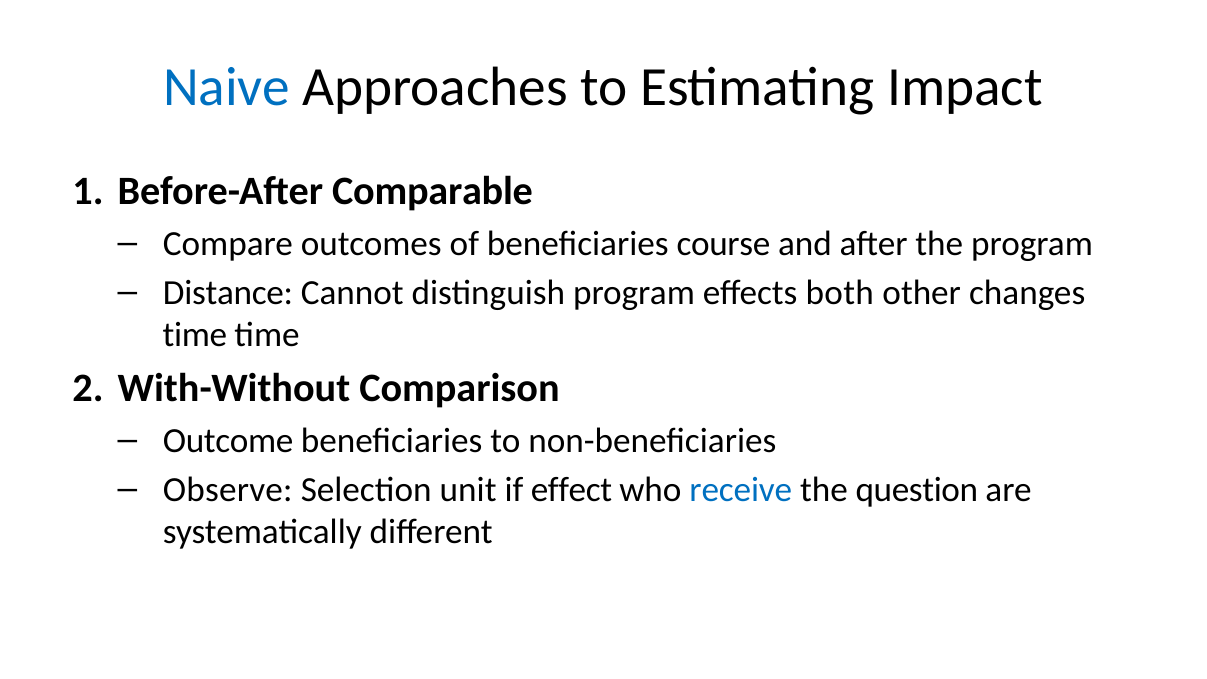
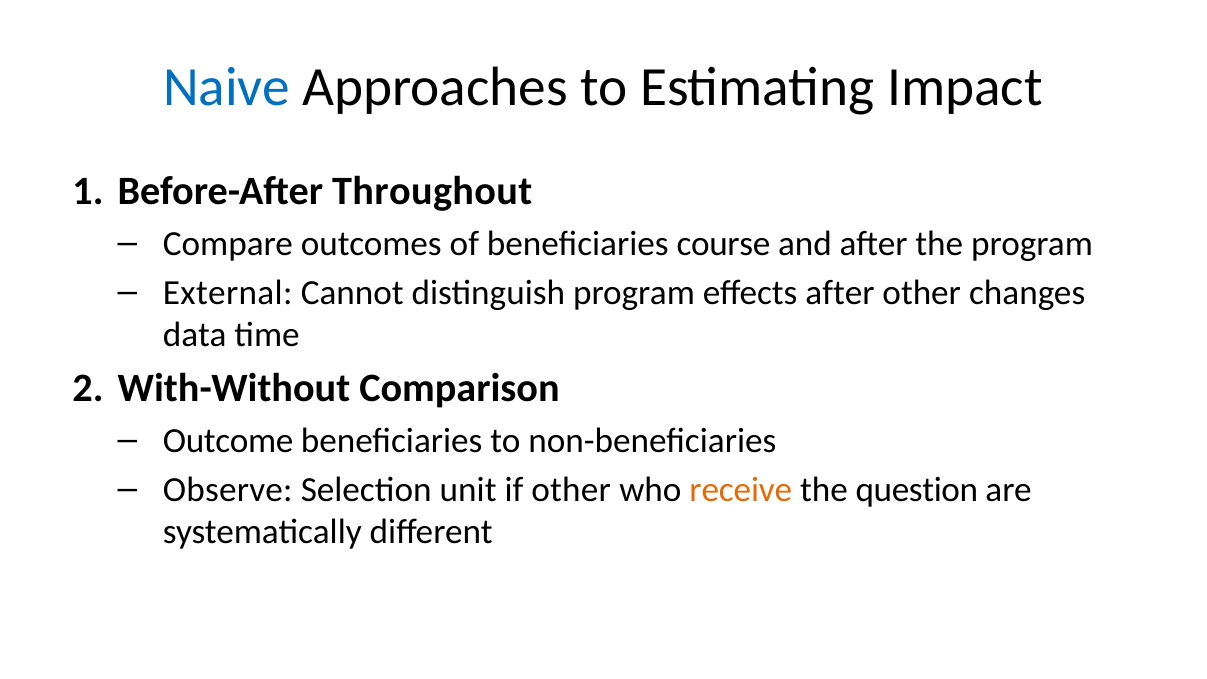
Comparable: Comparable -> Throughout
Distance: Distance -> External
effects both: both -> after
time at (195, 335): time -> data
if effect: effect -> other
receive colour: blue -> orange
